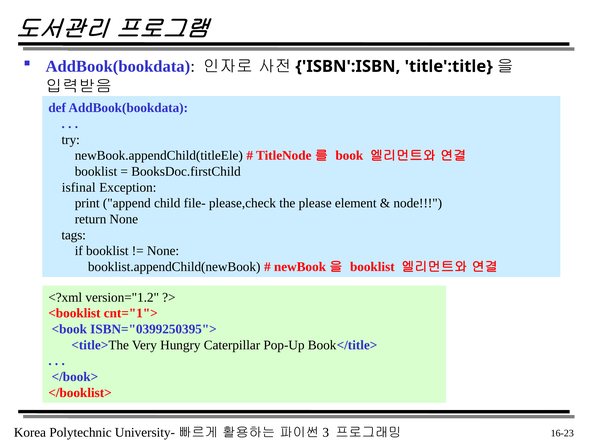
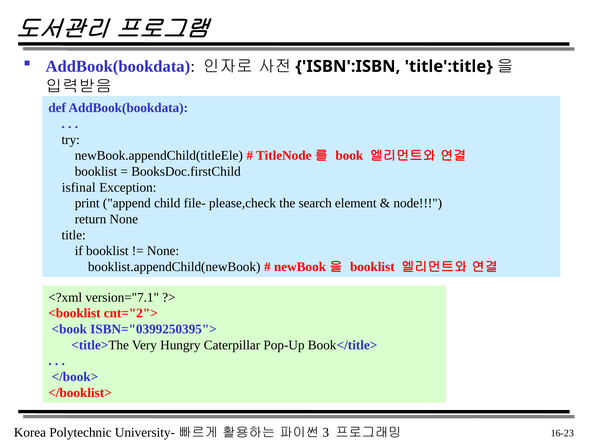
please: please -> search
tags: tags -> title
version="1.2: version="1.2 -> version="7.1
cnt="1">: cnt="1"> -> cnt="2">
